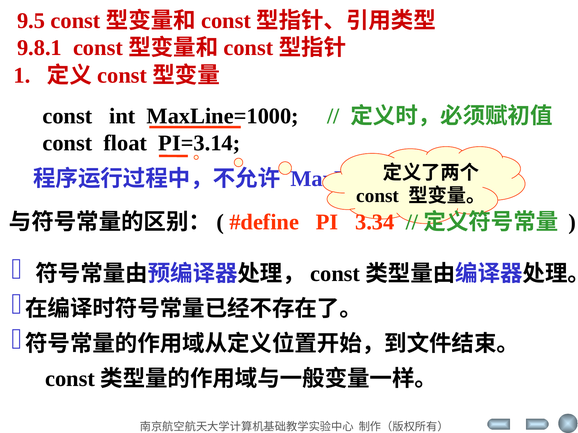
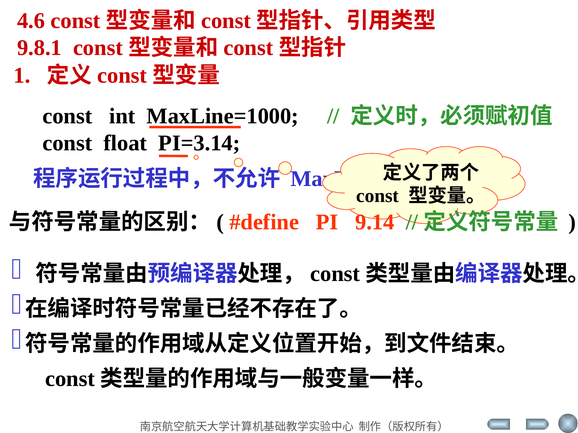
9.5: 9.5 -> 4.6
3.34: 3.34 -> 9.14
